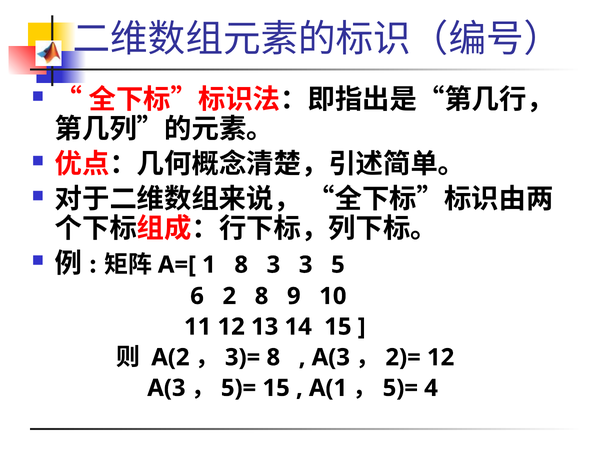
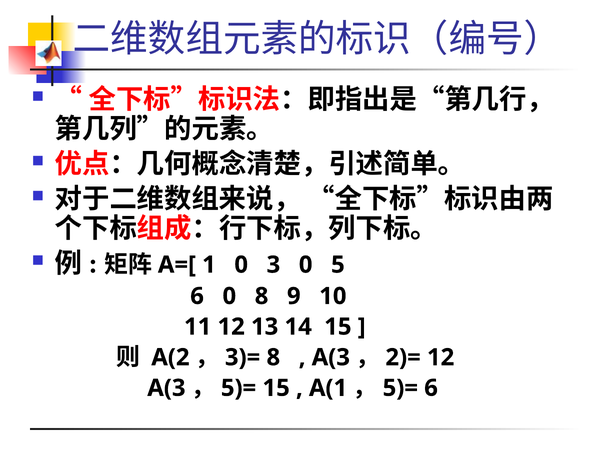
1 8: 8 -> 0
3 3: 3 -> 0
6 2: 2 -> 0
4 at (431, 388): 4 -> 6
